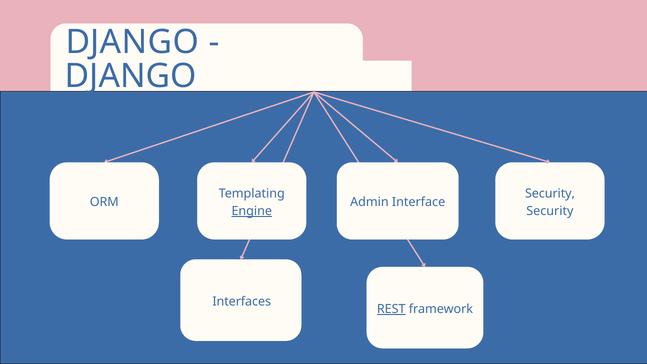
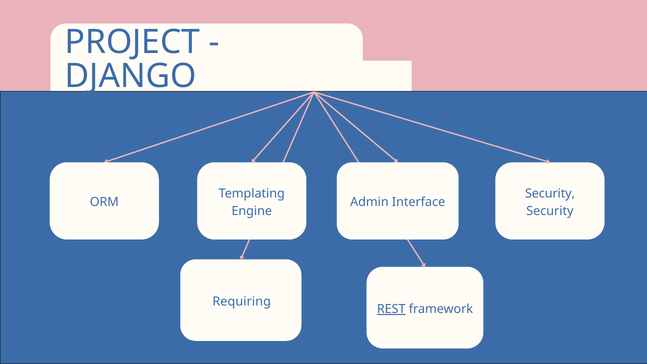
DJANGO at (132, 42): DJANGO -> PROJECT
Engine underline: present -> none
Interfaces: Interfaces -> Requiring
